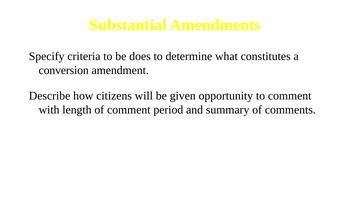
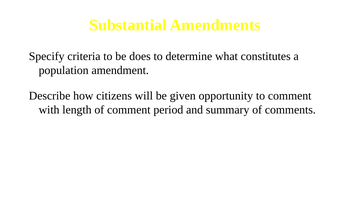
conversion: conversion -> population
